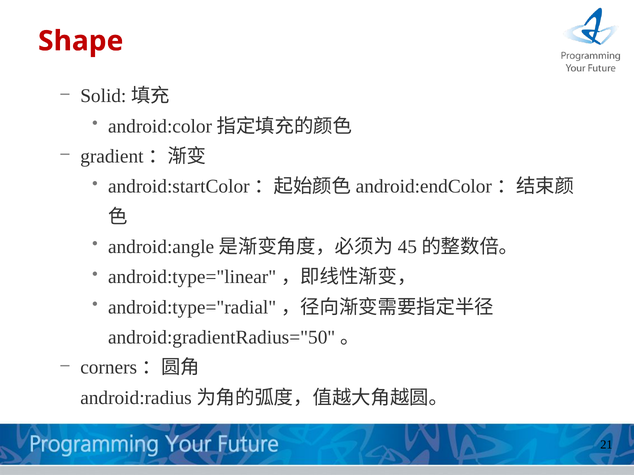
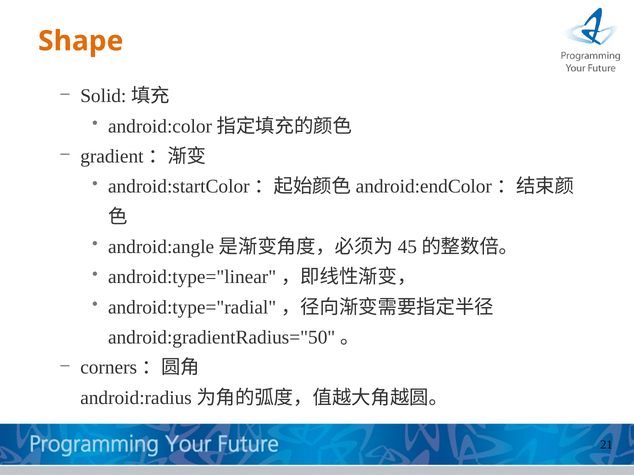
Shape colour: red -> orange
